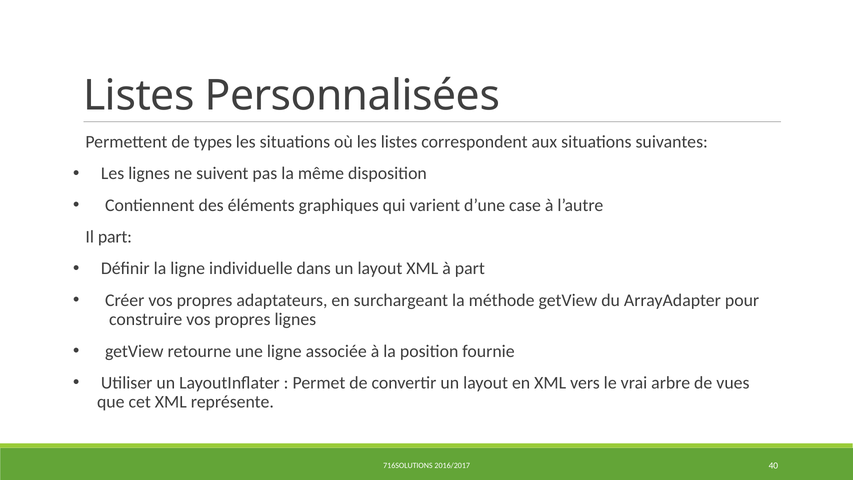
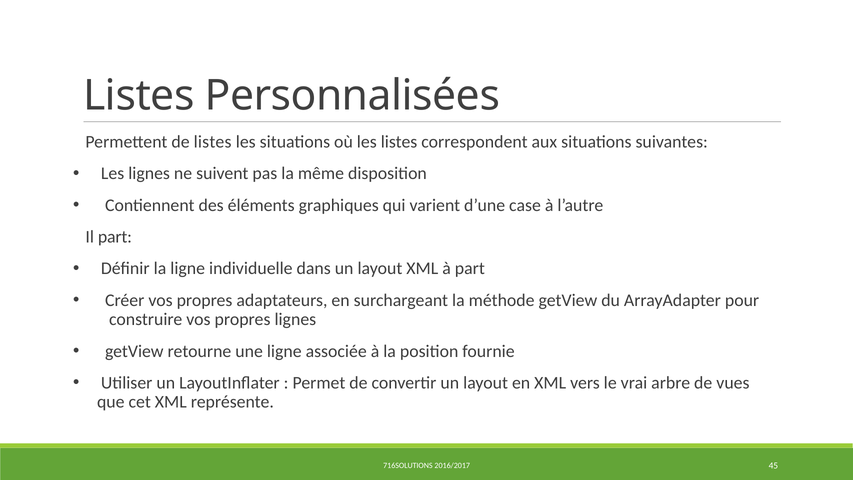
de types: types -> listes
40: 40 -> 45
